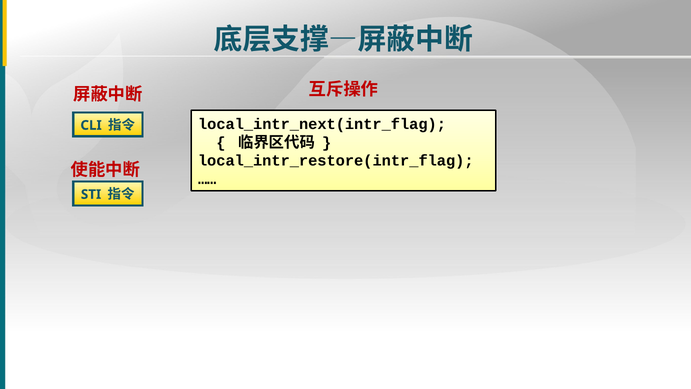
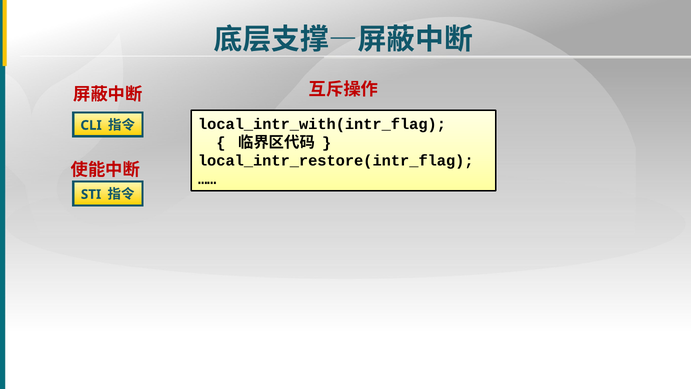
local_intr_next(intr_flag: local_intr_next(intr_flag -> local_intr_with(intr_flag
